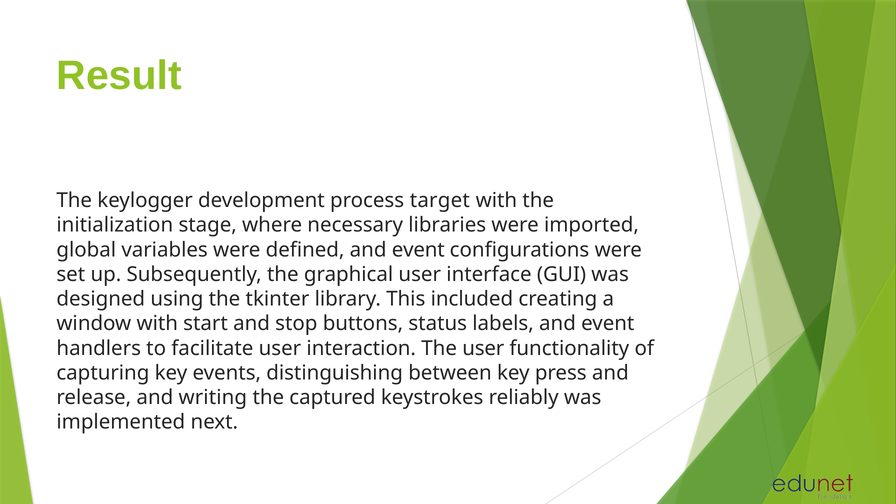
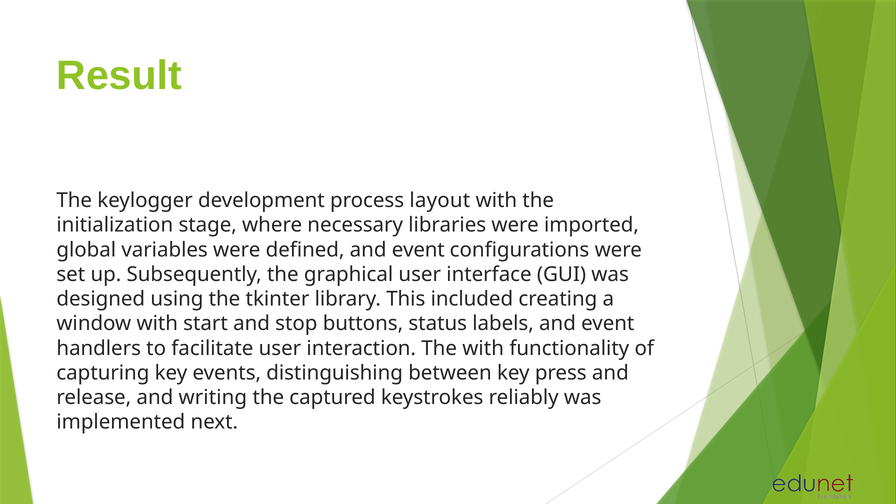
target: target -> layout
The user: user -> with
